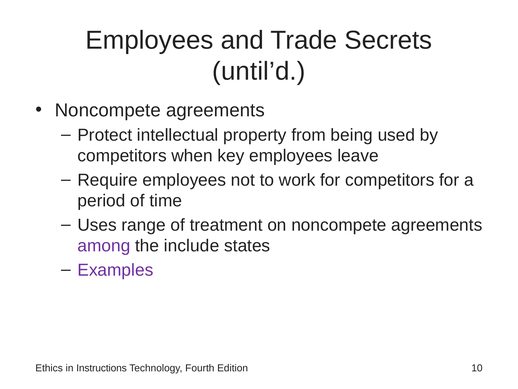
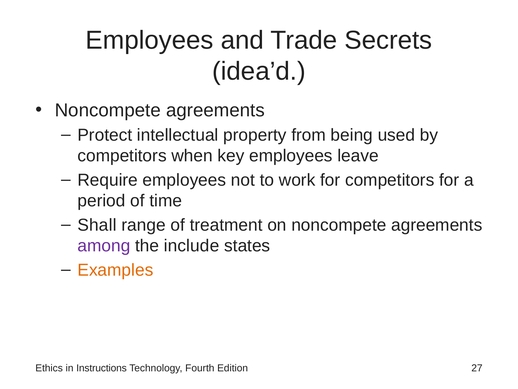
until’d: until’d -> idea’d
Uses: Uses -> Shall
Examples colour: purple -> orange
10: 10 -> 27
